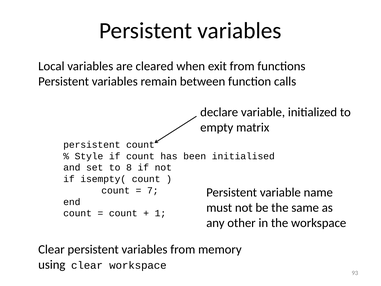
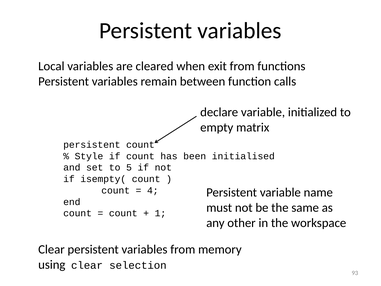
8: 8 -> 5
7: 7 -> 4
clear workspace: workspace -> selection
